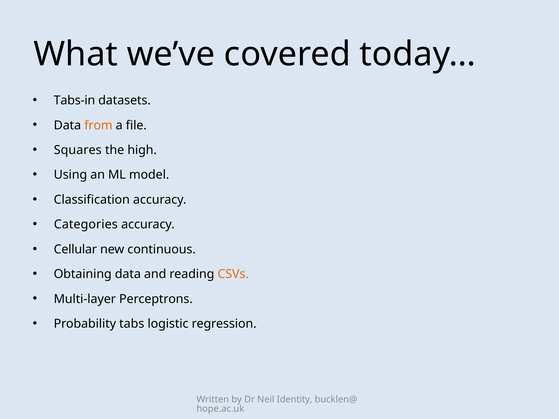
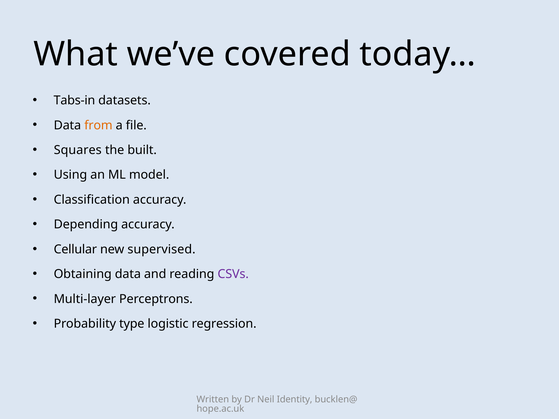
high: high -> built
Categories: Categories -> Depending
continuous: continuous -> supervised
CSVs colour: orange -> purple
tabs: tabs -> type
